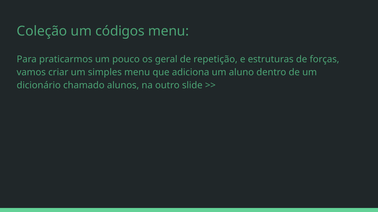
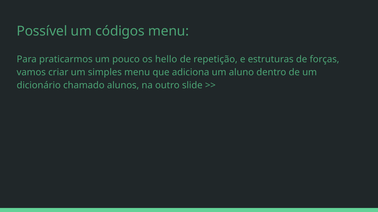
Coleção: Coleção -> Possível
geral: geral -> hello
